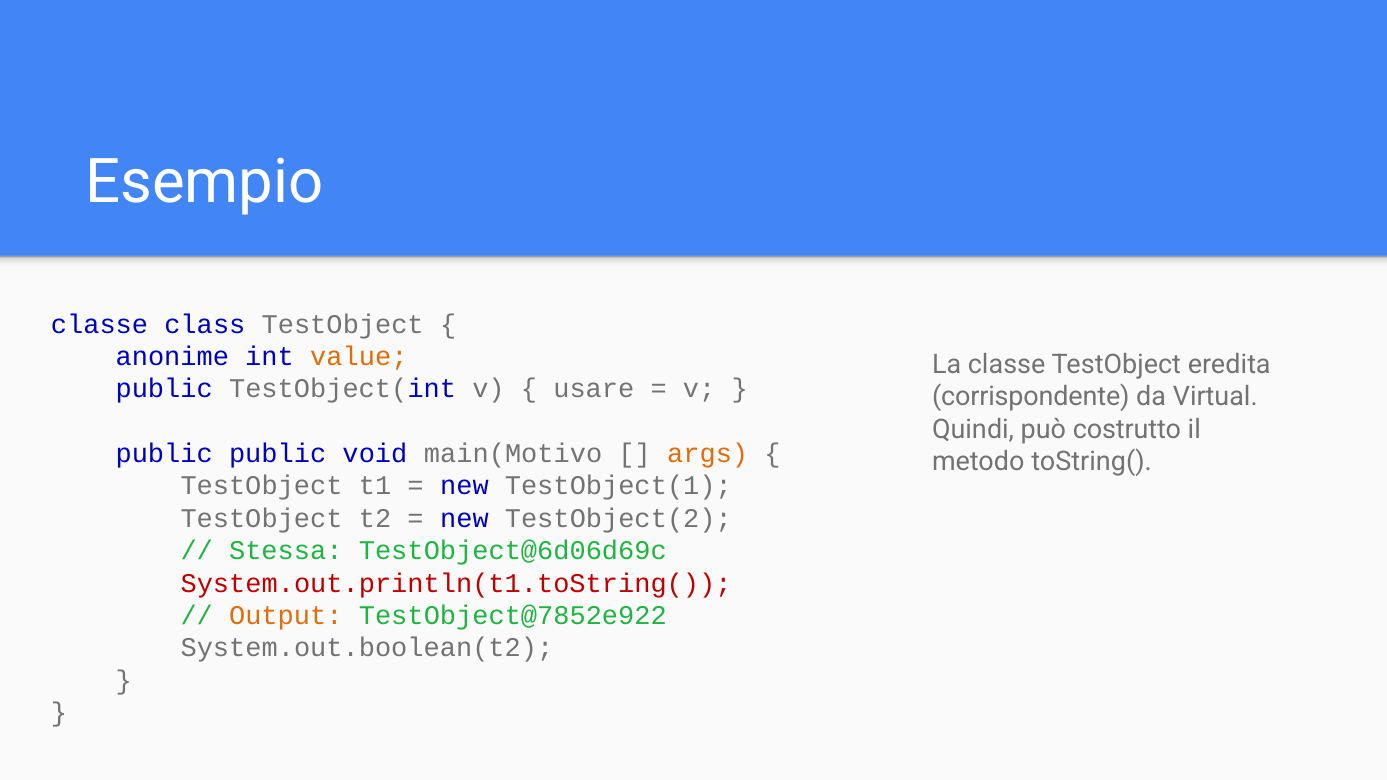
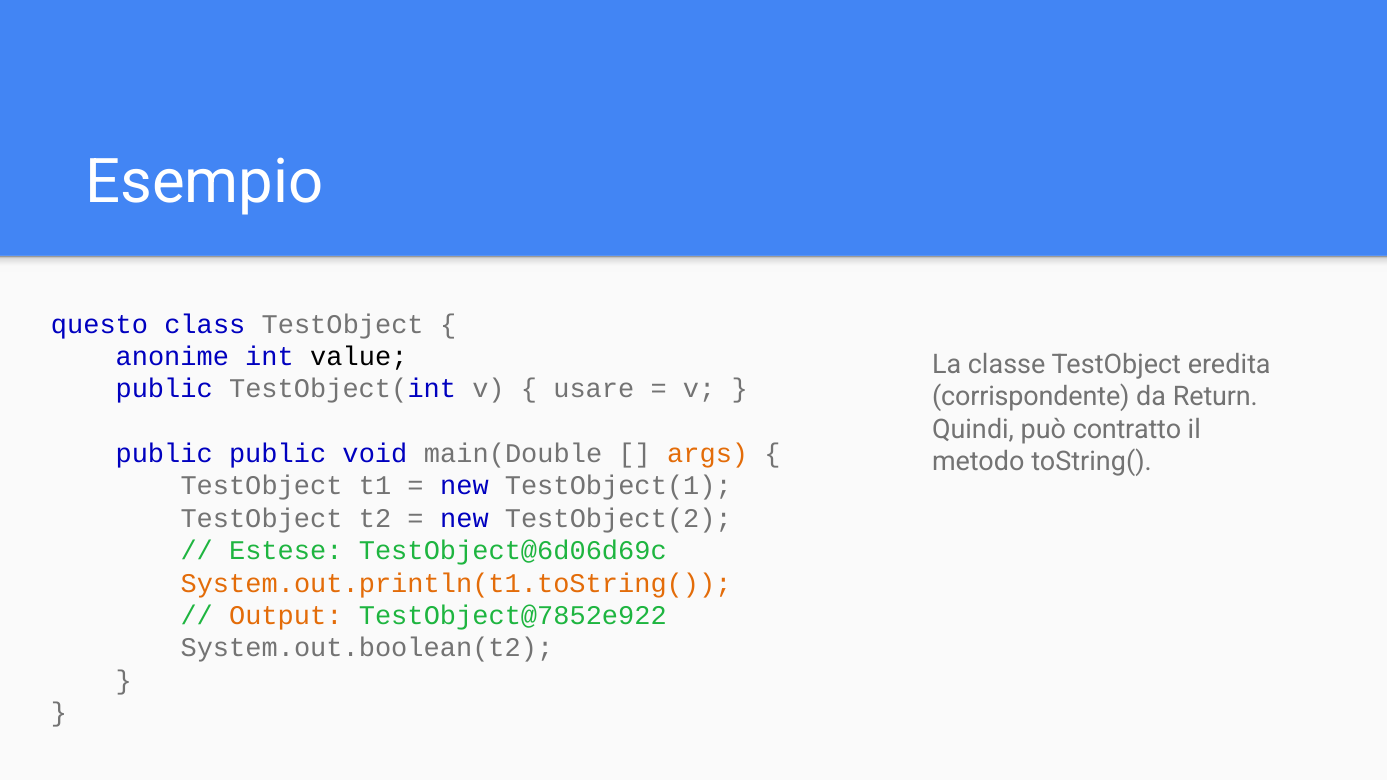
classe at (100, 324): classe -> questo
value colour: orange -> black
Virtual: Virtual -> Return
costrutto: costrutto -> contratto
main(Motivo: main(Motivo -> main(Double
Stessa: Stessa -> Estese
System.out.println(t1.toString( colour: red -> orange
